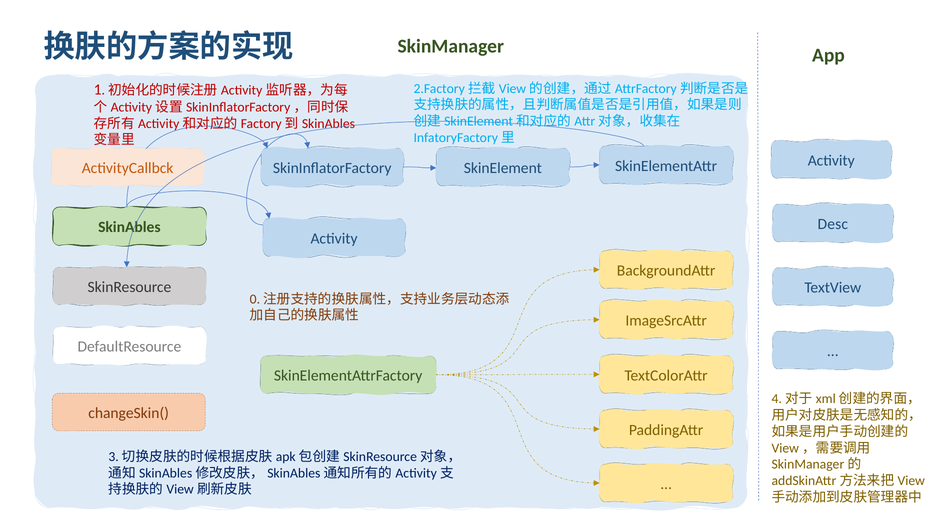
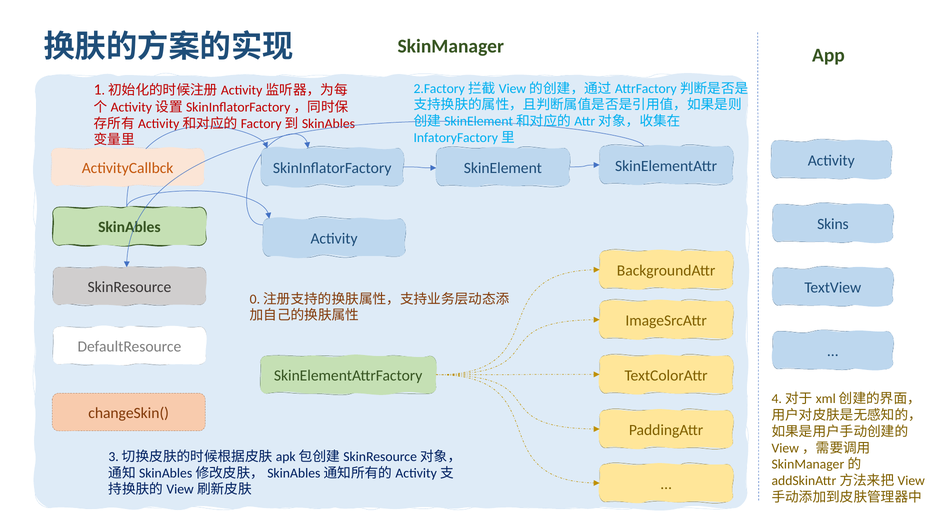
Desc: Desc -> Skins
